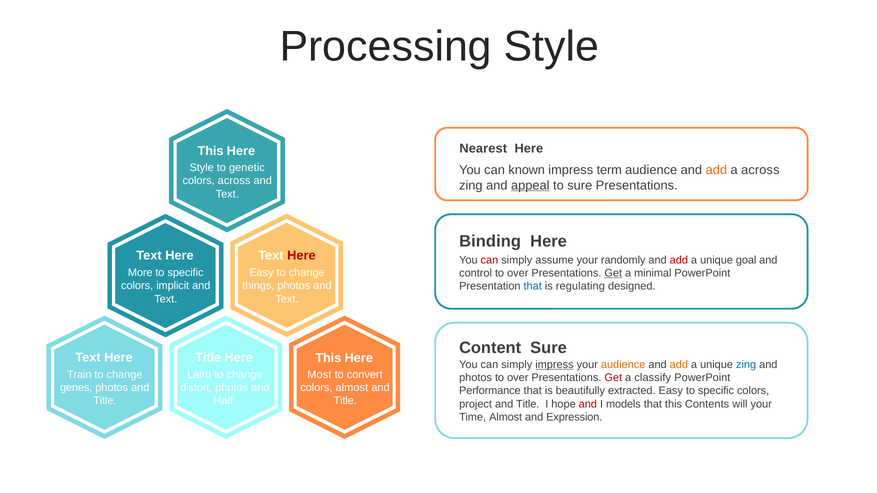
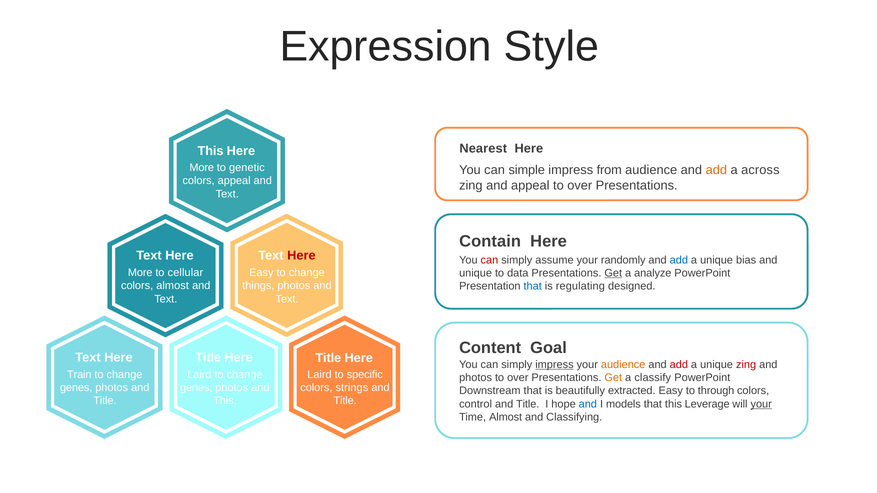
Processing: Processing -> Expression
Style at (202, 168): Style -> More
known: known -> simple
term: term -> from
colors across: across -> appeal
appeal at (530, 185) underline: present -> none
sure at (580, 185): sure -> over
Binding: Binding -> Contain
add at (679, 260) colour: red -> blue
goal: goal -> bias
specific at (186, 273): specific -> cellular
control at (476, 273): control -> unique
over at (518, 273): over -> data
minimal: minimal -> analyze
colors implicit: implicit -> almost
Content Sure: Sure -> Goal
This at (328, 358): This -> Title
add at (679, 365) colour: orange -> red
zing at (746, 365) colour: blue -> red
Most at (319, 375): Most -> Laird
convert: convert -> specific
Get at (613, 378) colour: red -> orange
distort at (196, 388): distort -> genes
colors almost: almost -> strings
Performance: Performance -> Downstream
Easy to specific: specific -> through
Half at (225, 401): Half -> This
project: project -> control
and at (588, 404) colour: red -> blue
Contents: Contents -> Leverage
your at (761, 404) underline: none -> present
Expression: Expression -> Classifying
